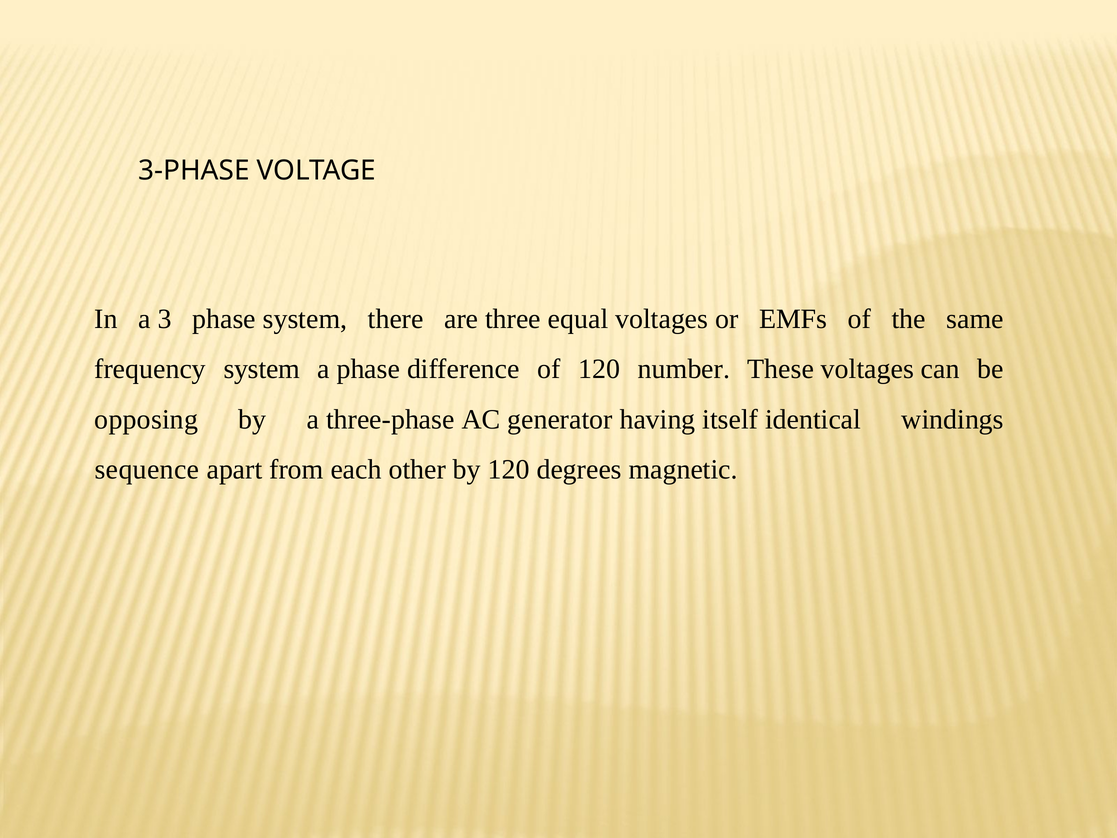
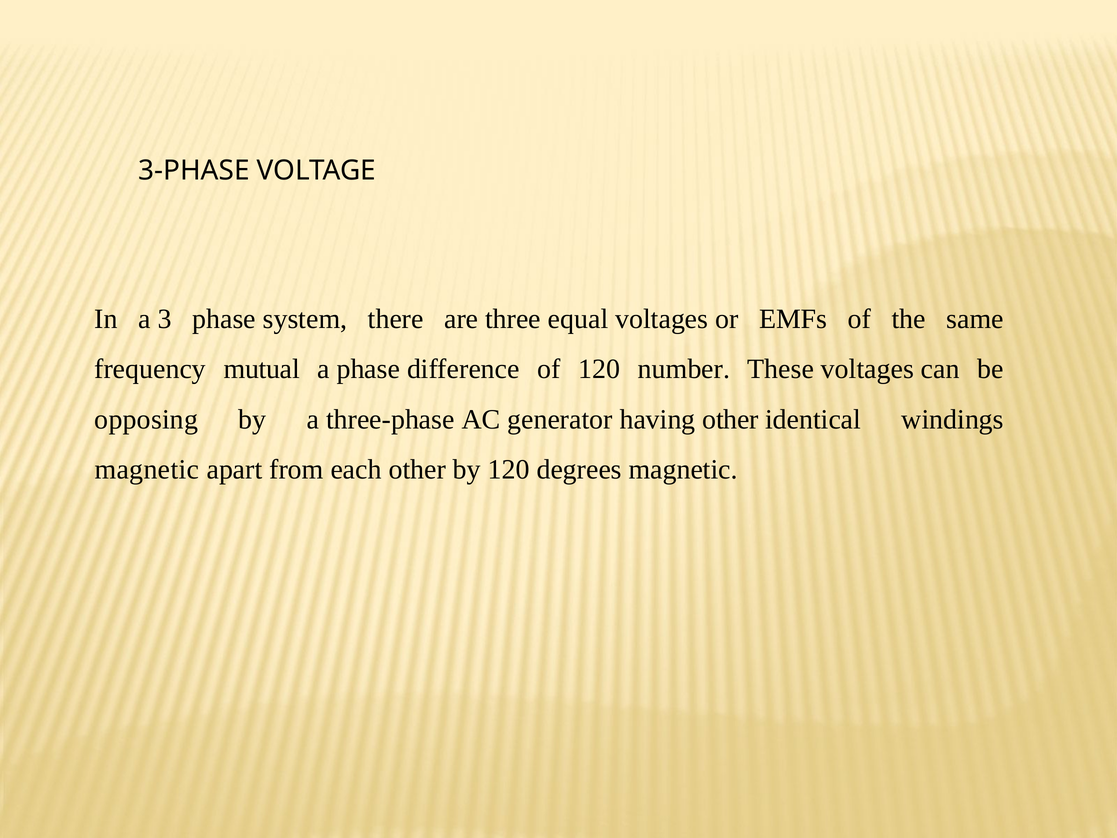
frequency system: system -> mutual
having itself: itself -> other
sequence at (147, 470): sequence -> magnetic
